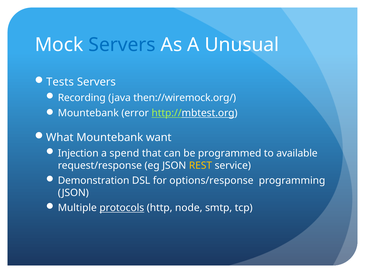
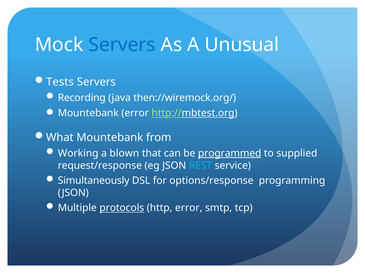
want: want -> from
Injection: Injection -> Working
spend: spend -> blown
programmed underline: none -> present
available: available -> supplied
REST colour: yellow -> light blue
Demonstration: Demonstration -> Simultaneously
http node: node -> error
